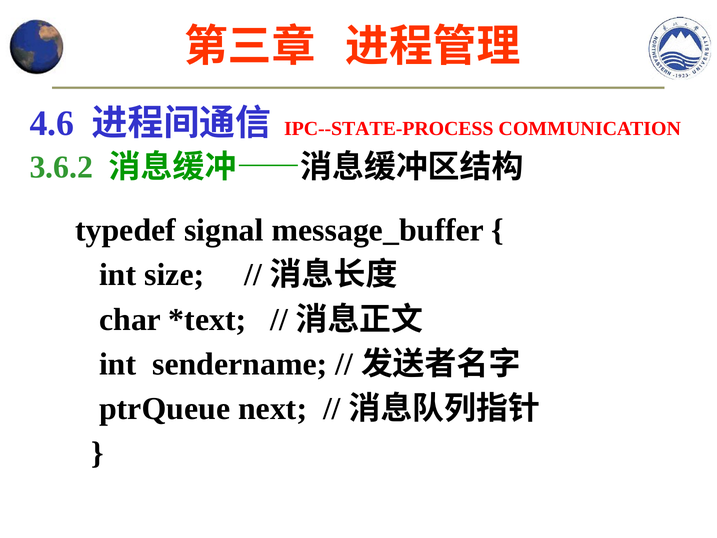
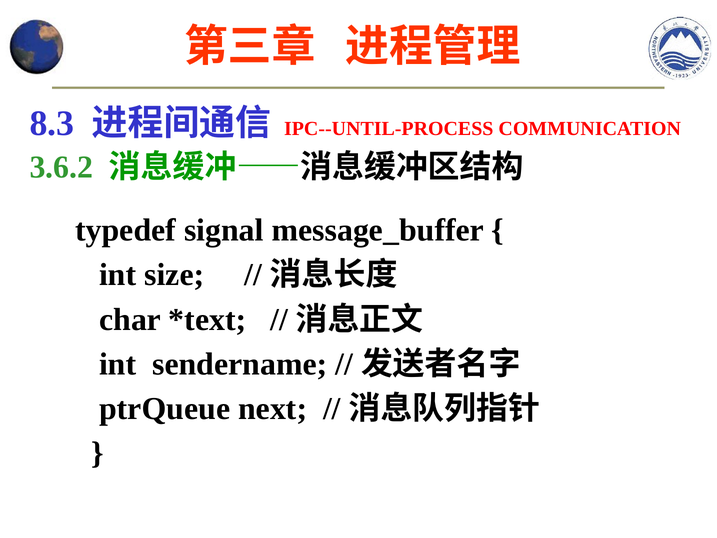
4.6: 4.6 -> 8.3
IPC--STATE-PROCESS: IPC--STATE-PROCESS -> IPC--UNTIL-PROCESS
